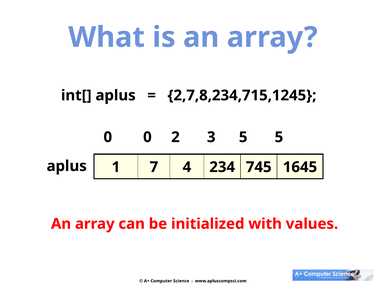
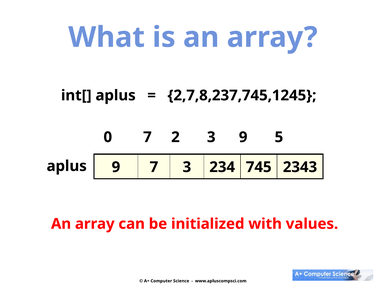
2,7,8,234,715,1245: 2,7,8,234,715,1245 -> 2,7,8,237,745,1245
0 0: 0 -> 7
3 5: 5 -> 9
aplus 1: 1 -> 9
7 4: 4 -> 3
1645: 1645 -> 2343
